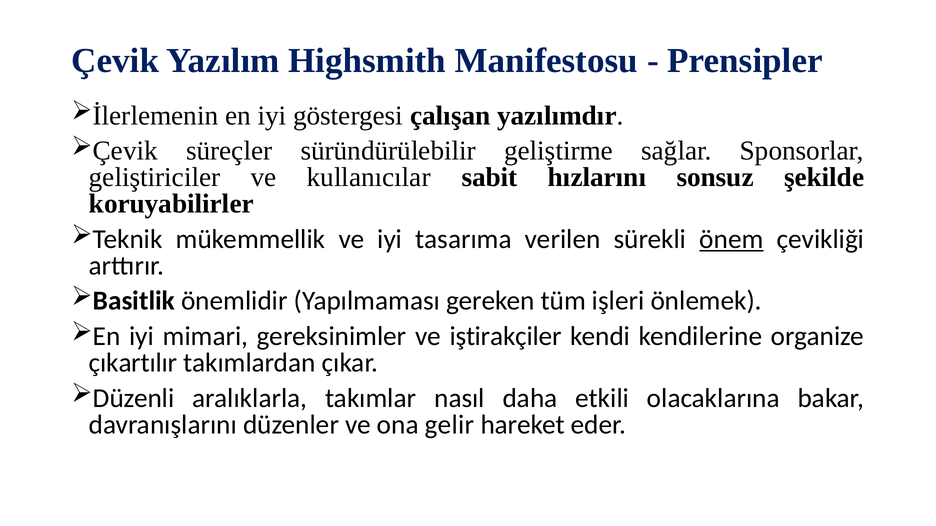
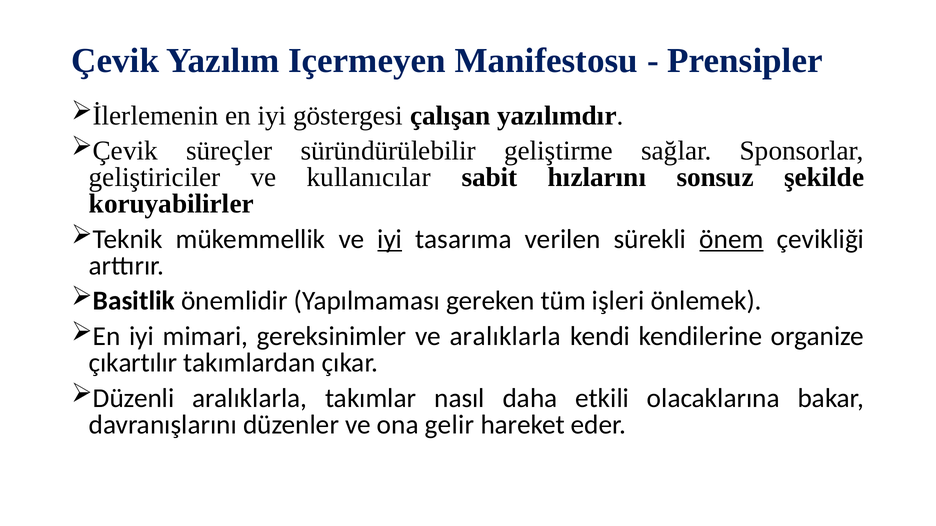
Highsmith: Highsmith -> Içermeyen
iyi at (390, 239) underline: none -> present
ve iştirakçiler: iştirakçiler -> aralıklarla
